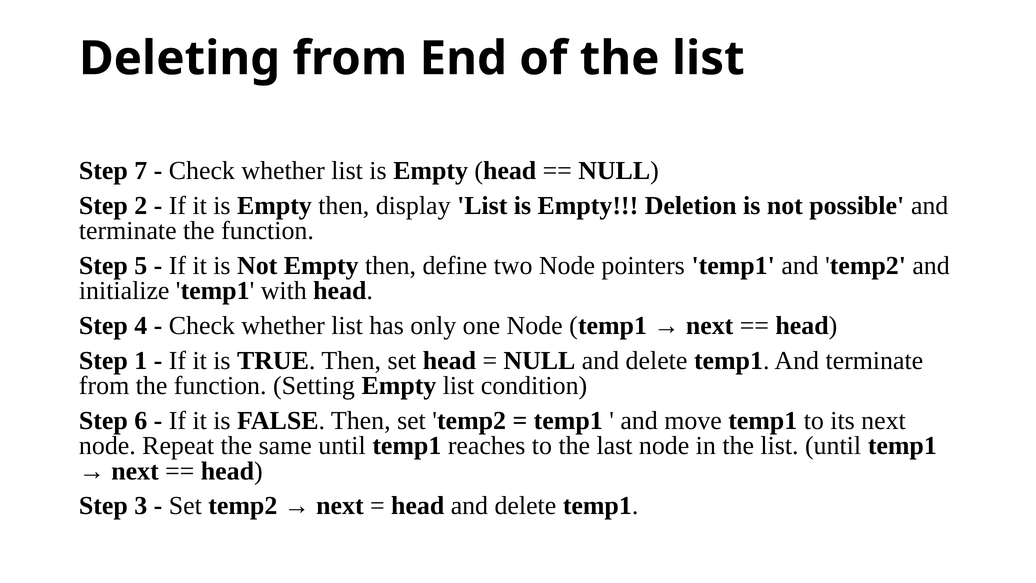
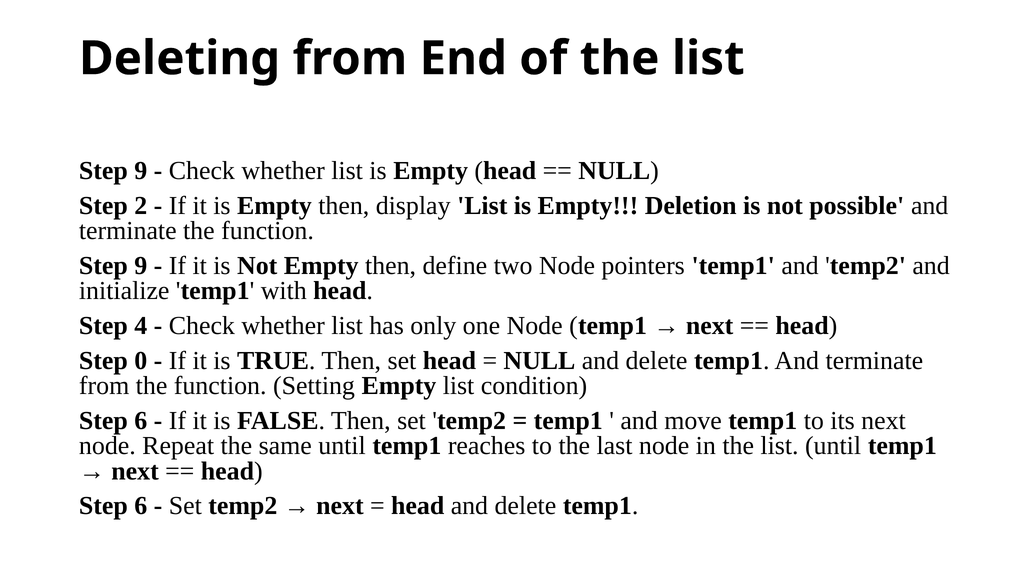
7 at (141, 171): 7 -> 9
5 at (141, 266): 5 -> 9
1: 1 -> 0
3 at (141, 506): 3 -> 6
